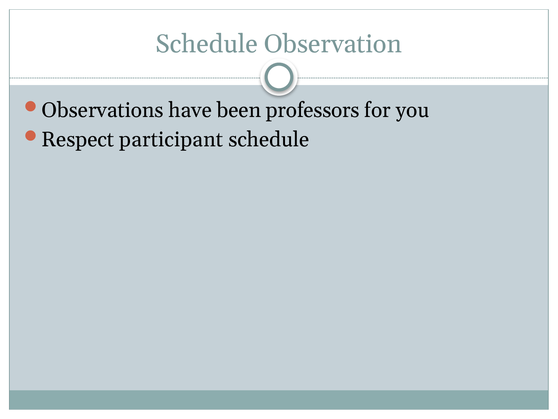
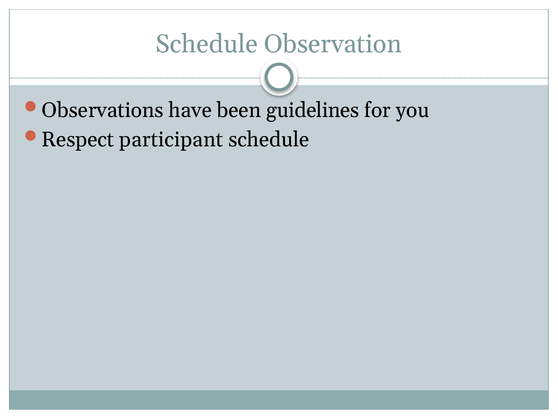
professors: professors -> guidelines
